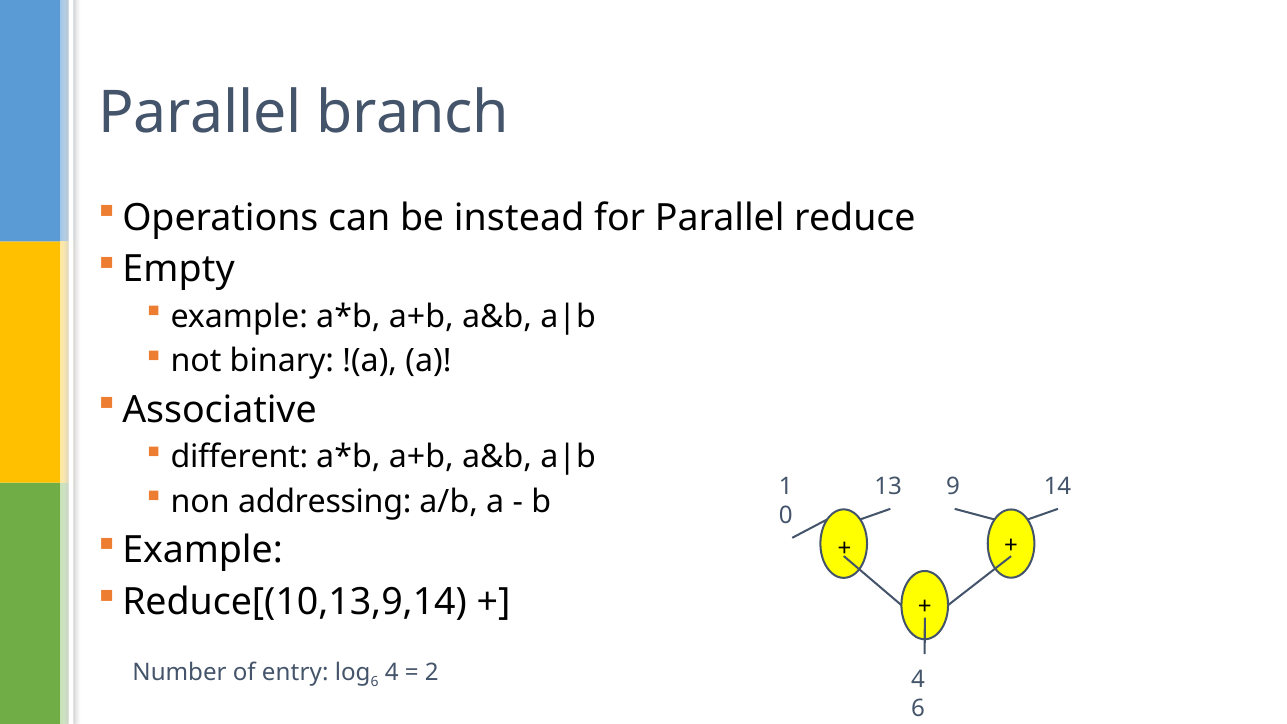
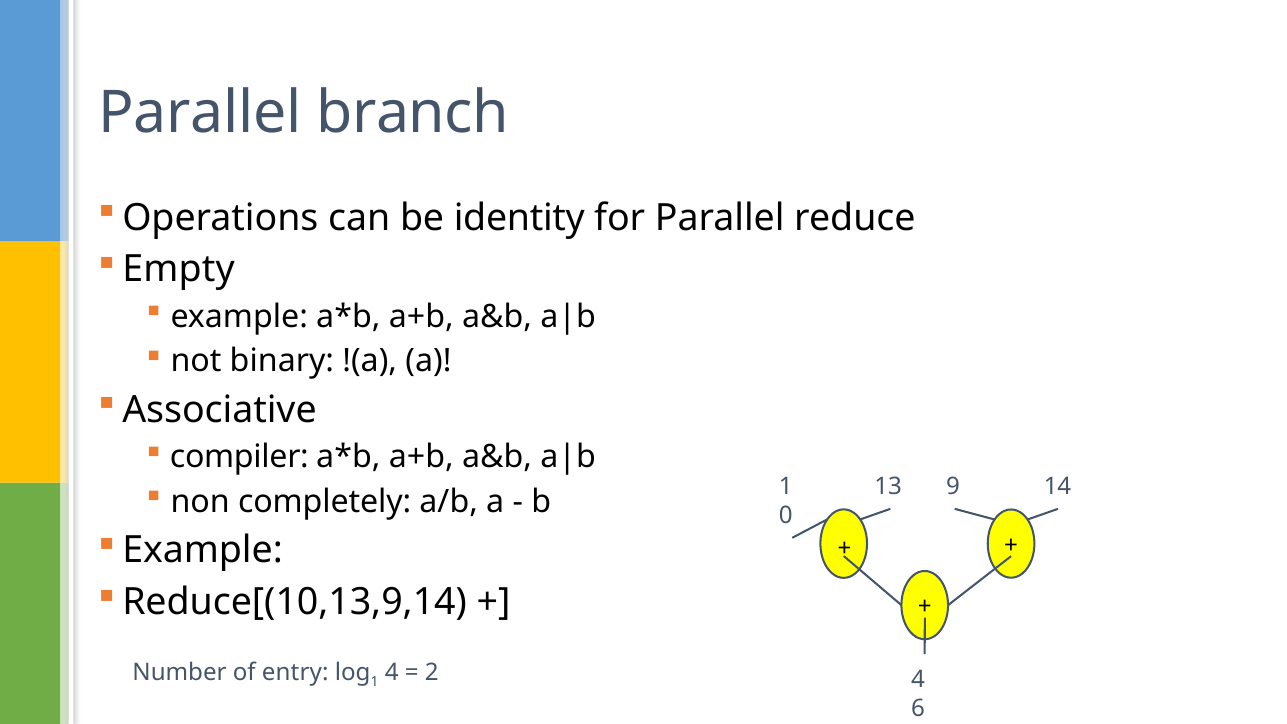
instead: instead -> identity
different: different -> compiler
addressing: addressing -> completely
6 at (375, 682): 6 -> 1
